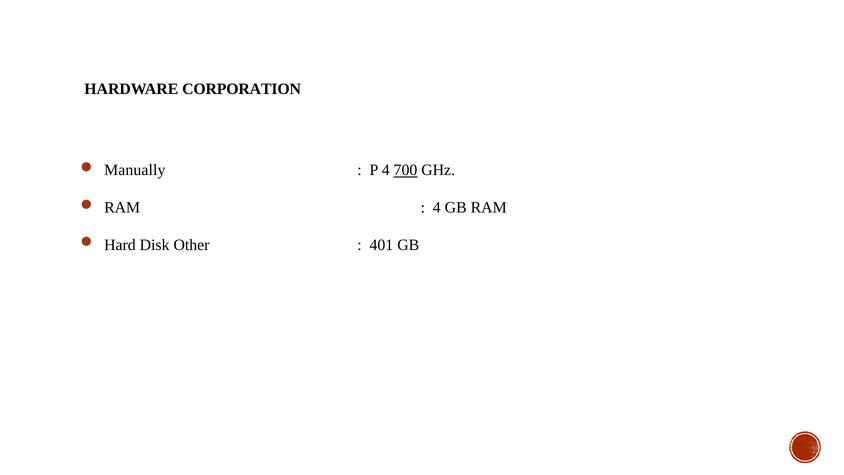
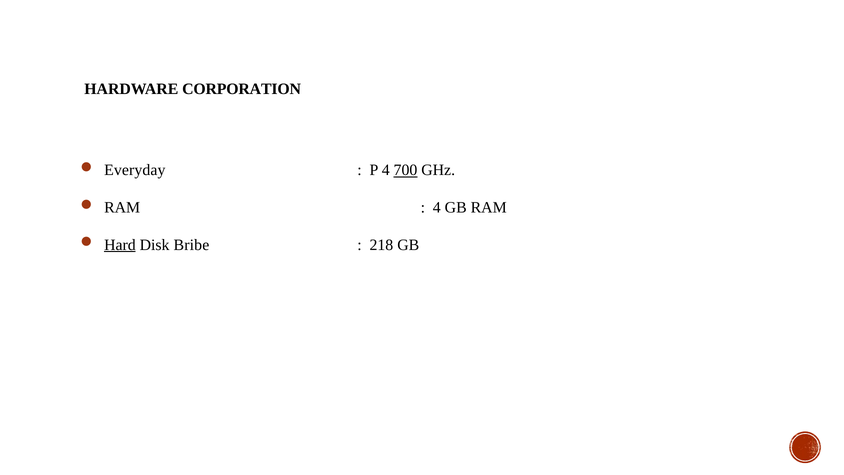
Manually: Manually -> Everyday
Hard underline: none -> present
Other: Other -> Bribe
401: 401 -> 218
